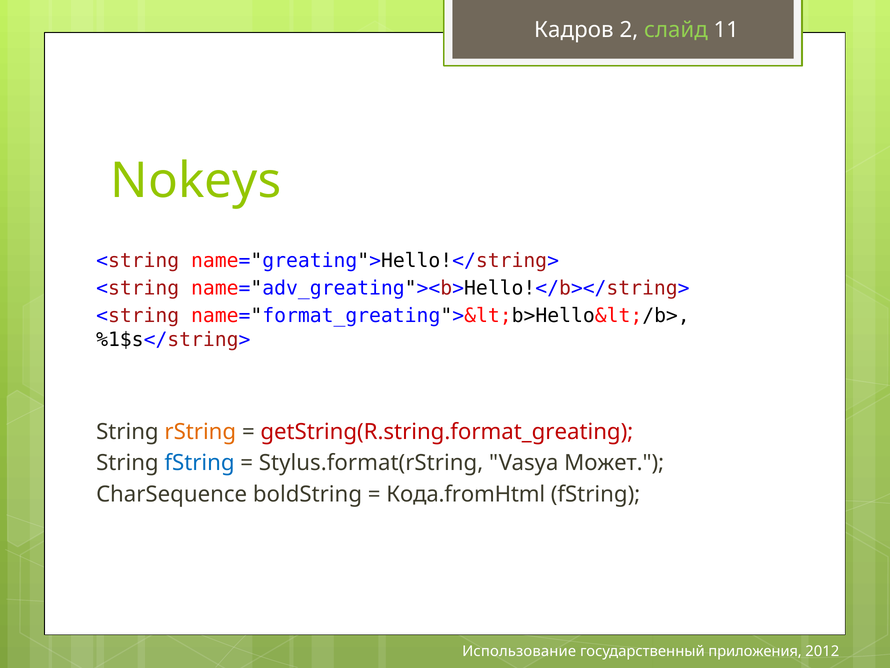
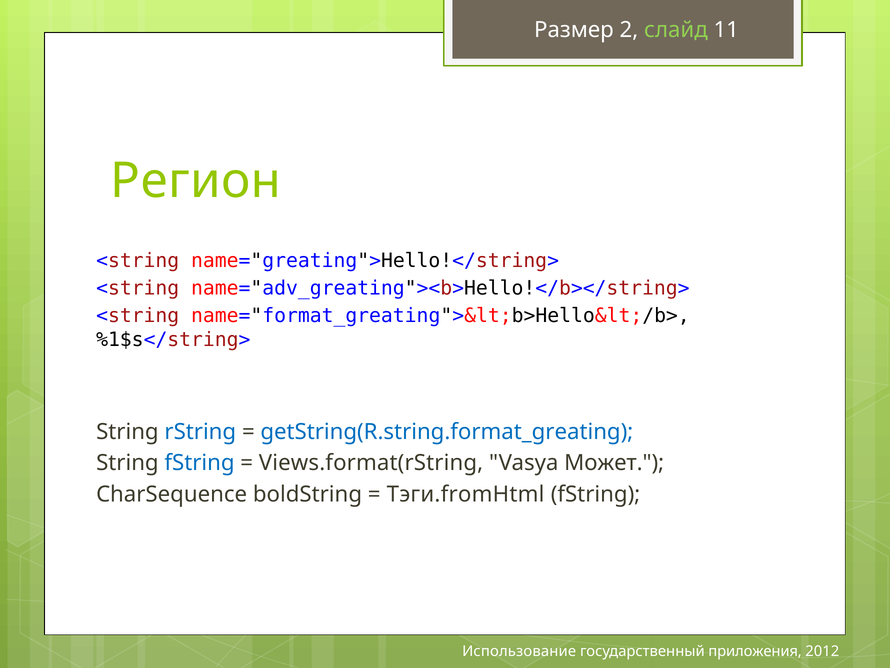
Кадров: Кадров -> Размер
Nokeys: Nokeys -> Регион
rString colour: orange -> blue
getString(R.string.format_greating colour: red -> blue
Stylus.format(rString: Stylus.format(rString -> Views.format(rString
Кода.fromHtml: Кода.fromHtml -> Тэги.fromHtml
